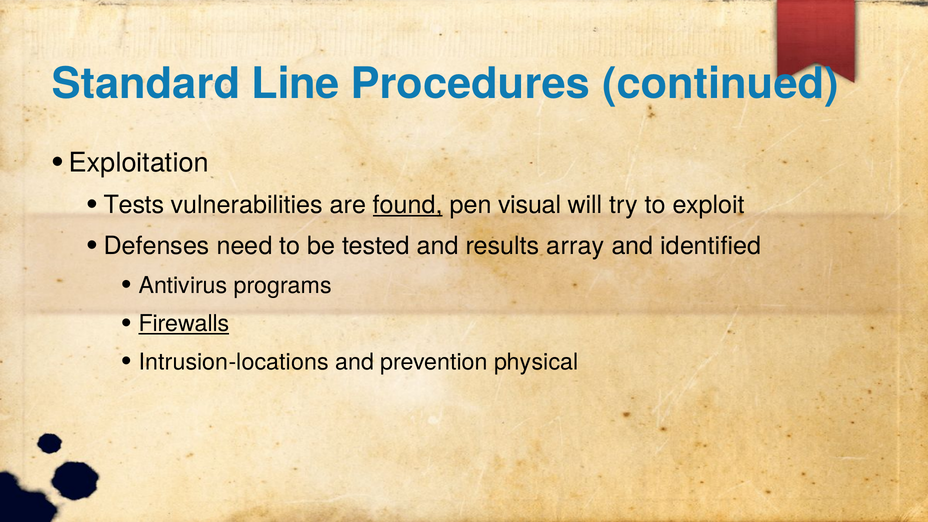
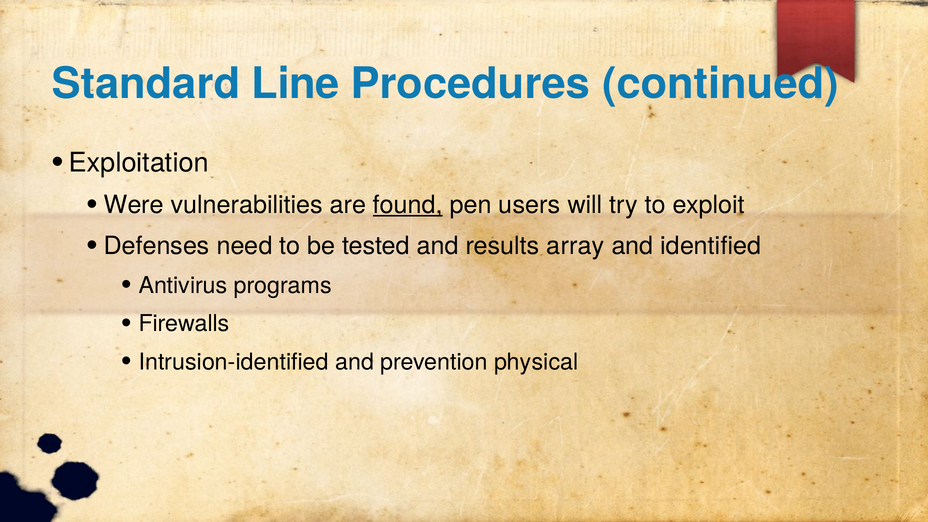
Tests: Tests -> Were
visual: visual -> users
Firewalls underline: present -> none
Intrusion-locations: Intrusion-locations -> Intrusion-identified
